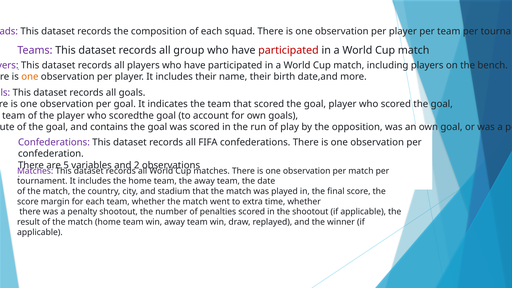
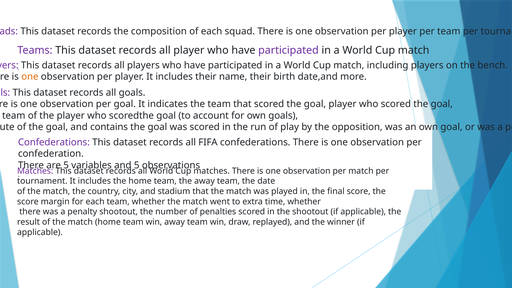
all group: group -> player
participated at (288, 50) colour: red -> purple
2 at (137, 165): 2 -> 5
